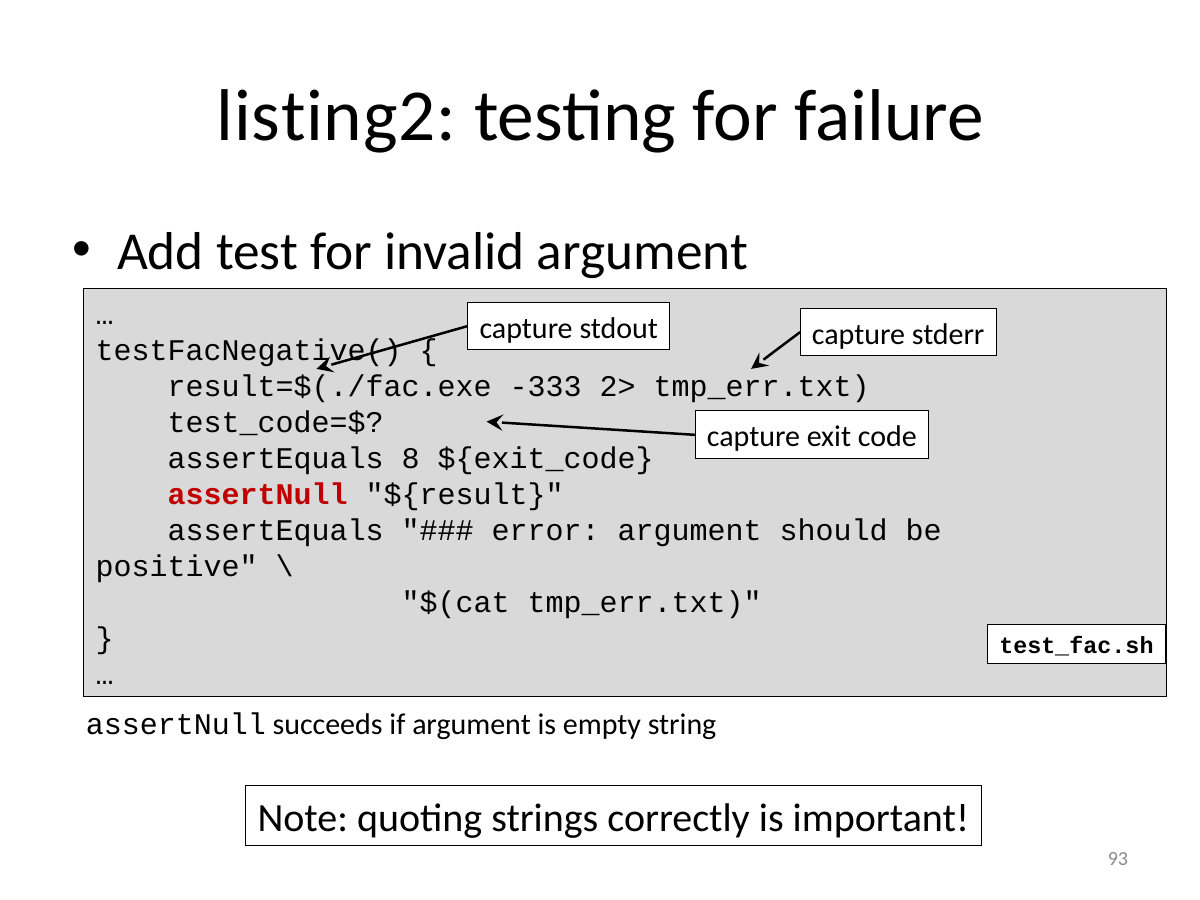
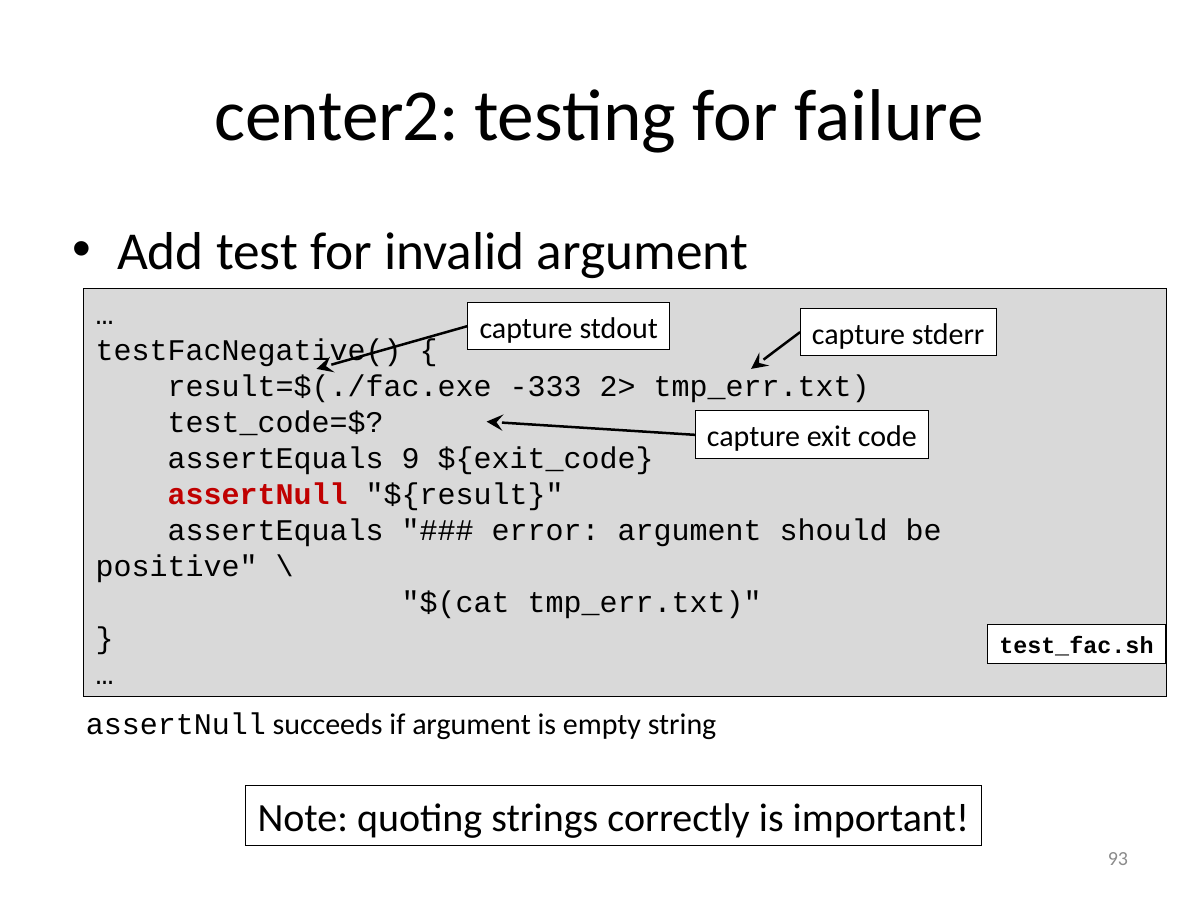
listing2: listing2 -> center2
8: 8 -> 9
